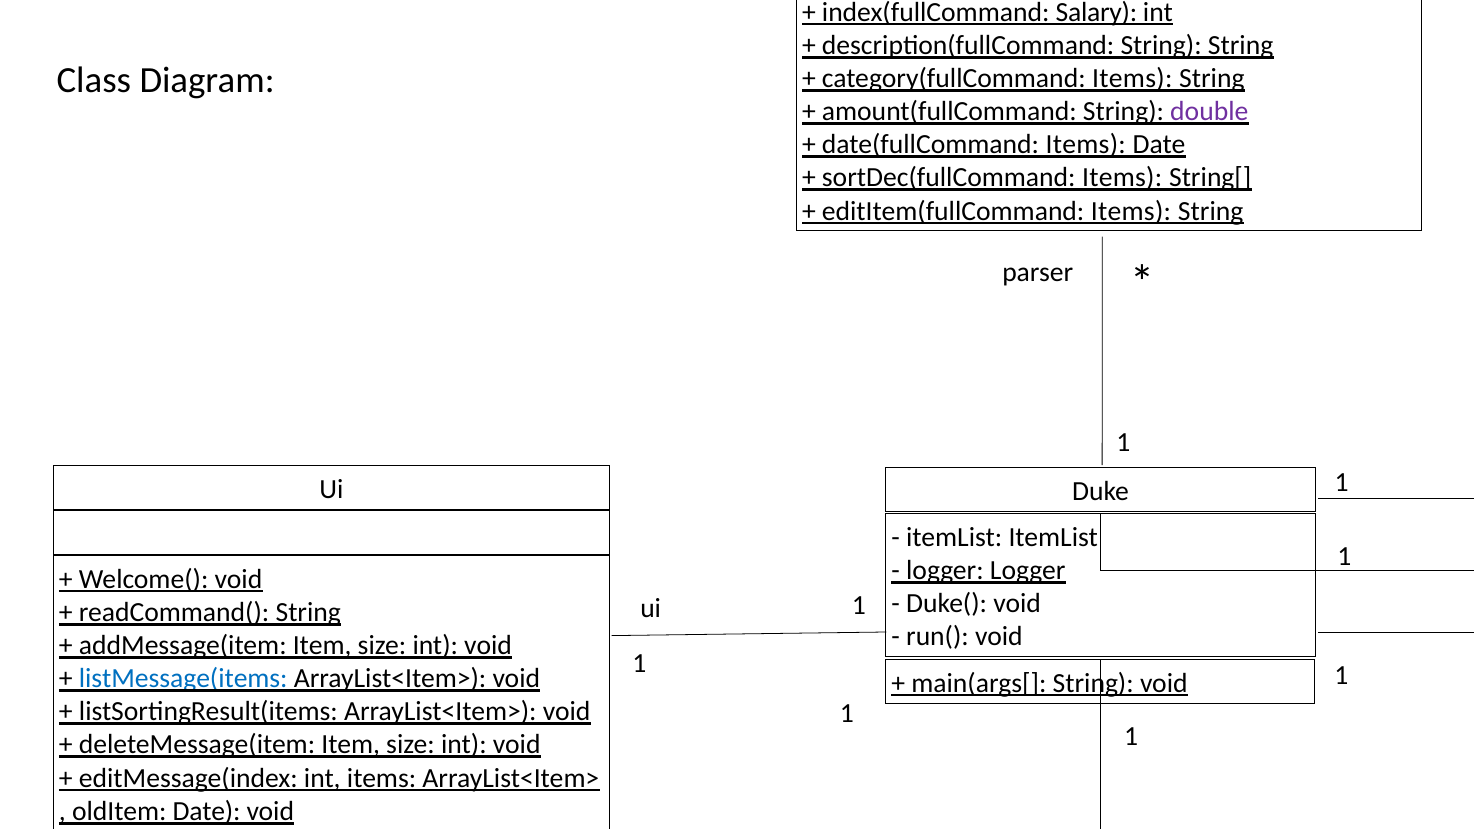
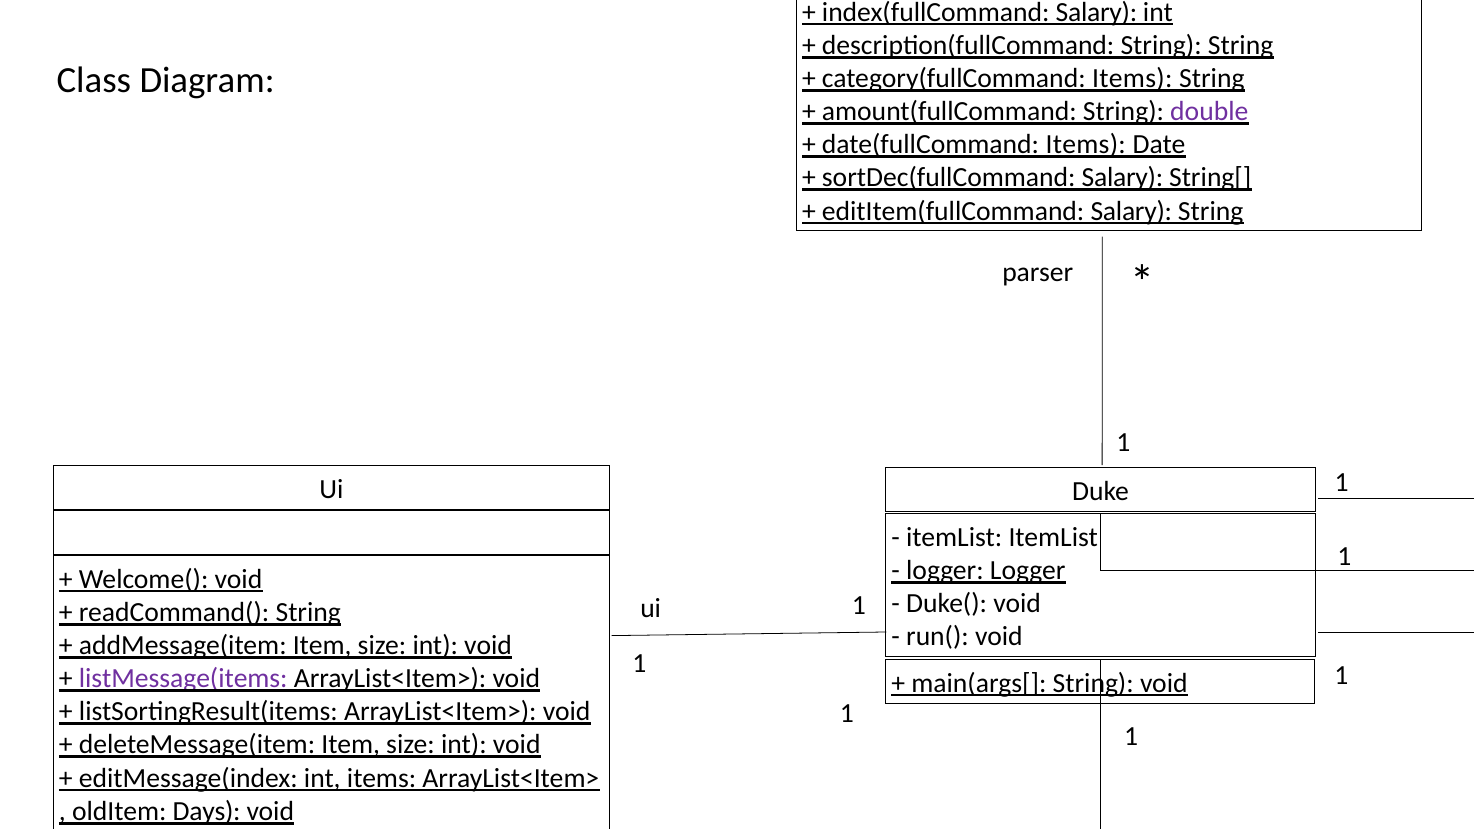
sortDec(fullCommand Items: Items -> Salary
editItem(fullCommand Items: Items -> Salary
listMessage(items colour: blue -> purple
oldItem Date: Date -> Days
